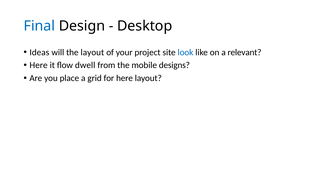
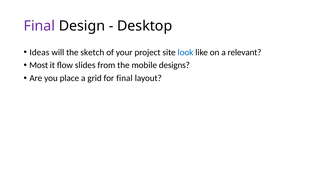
Final at (39, 26) colour: blue -> purple
the layout: layout -> sketch
Here at (39, 65): Here -> Most
dwell: dwell -> slides
for here: here -> final
